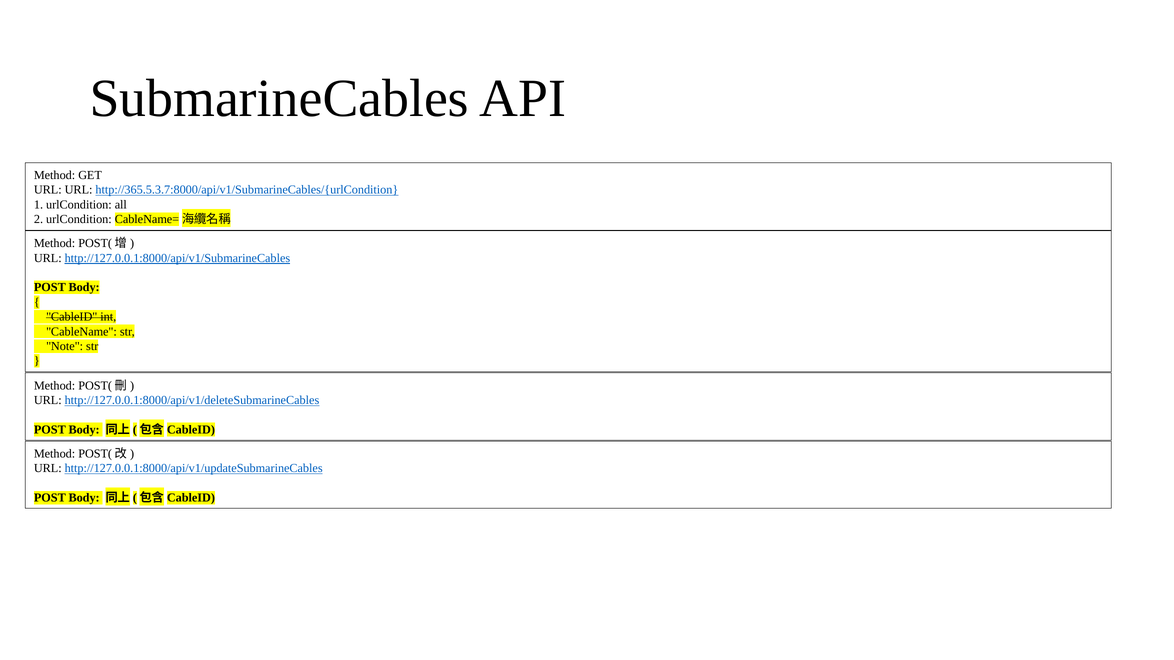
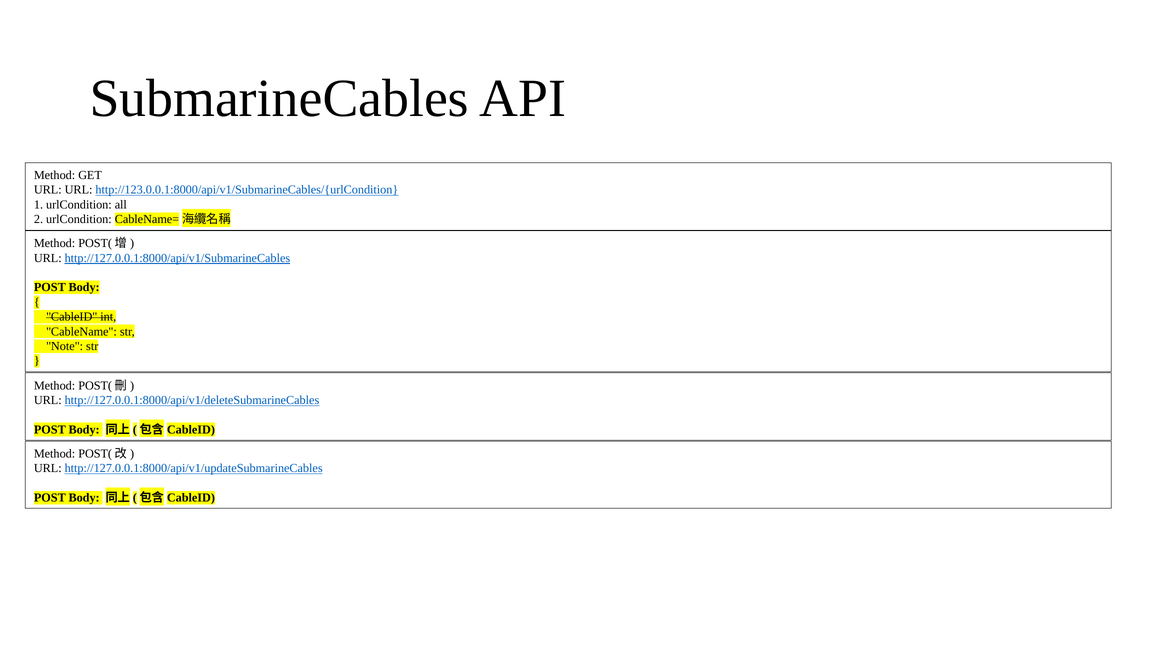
http://365.5.3.7:8000/api/v1/SubmarineCables/{urlCondition: http://365.5.3.7:8000/api/v1/SubmarineCables/{urlCondition -> http://123.0.0.1:8000/api/v1/SubmarineCables/{urlCondition
